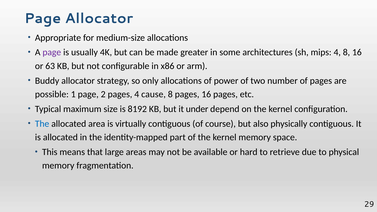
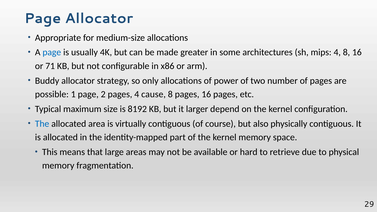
page at (52, 52) colour: purple -> blue
63: 63 -> 71
under: under -> larger
